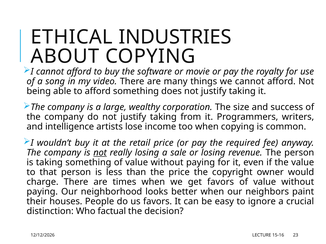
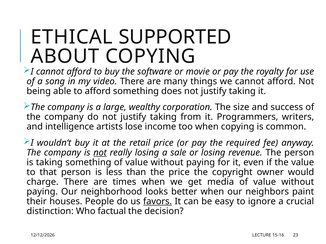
INDUSTRIES: INDUSTRIES -> SUPPORTED
get favors: favors -> media
favors at (158, 202) underline: none -> present
